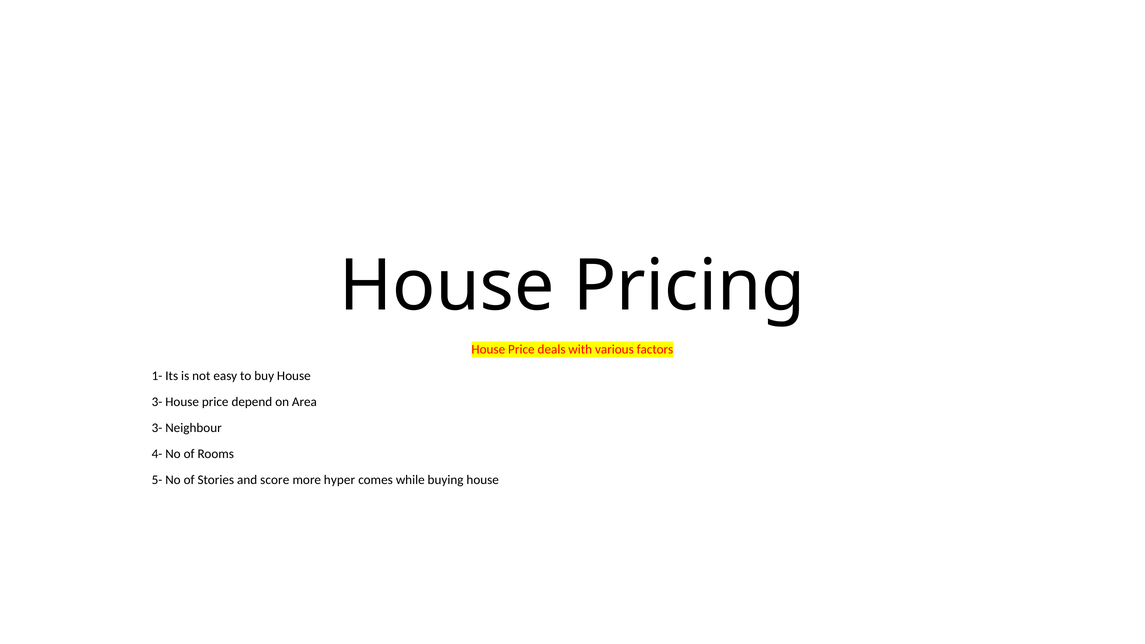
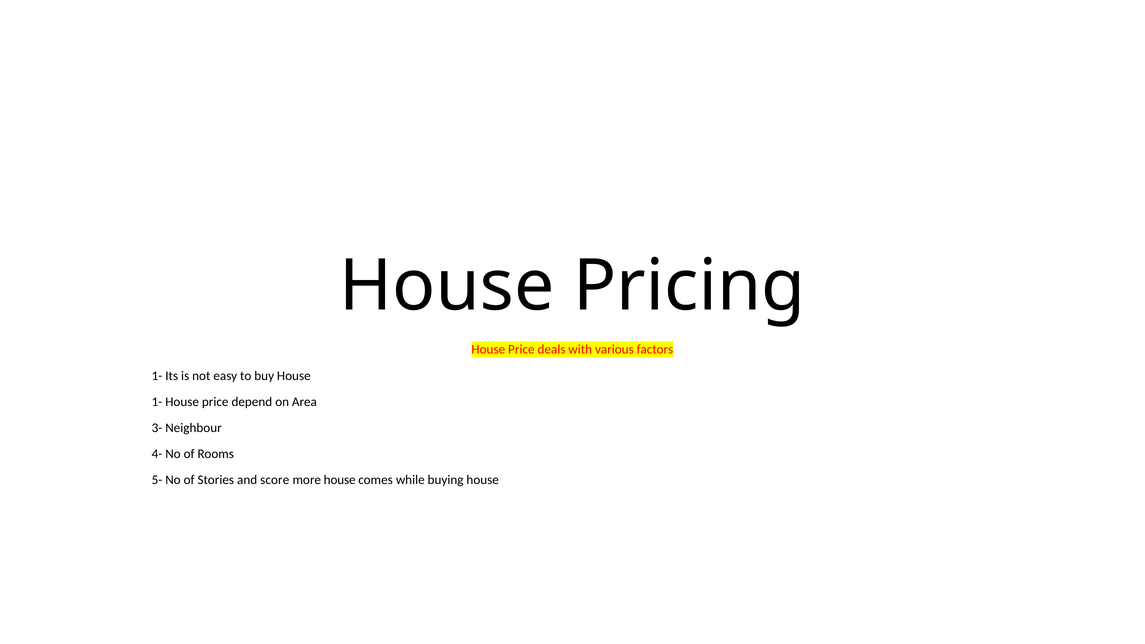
3- at (157, 402): 3- -> 1-
more hyper: hyper -> house
